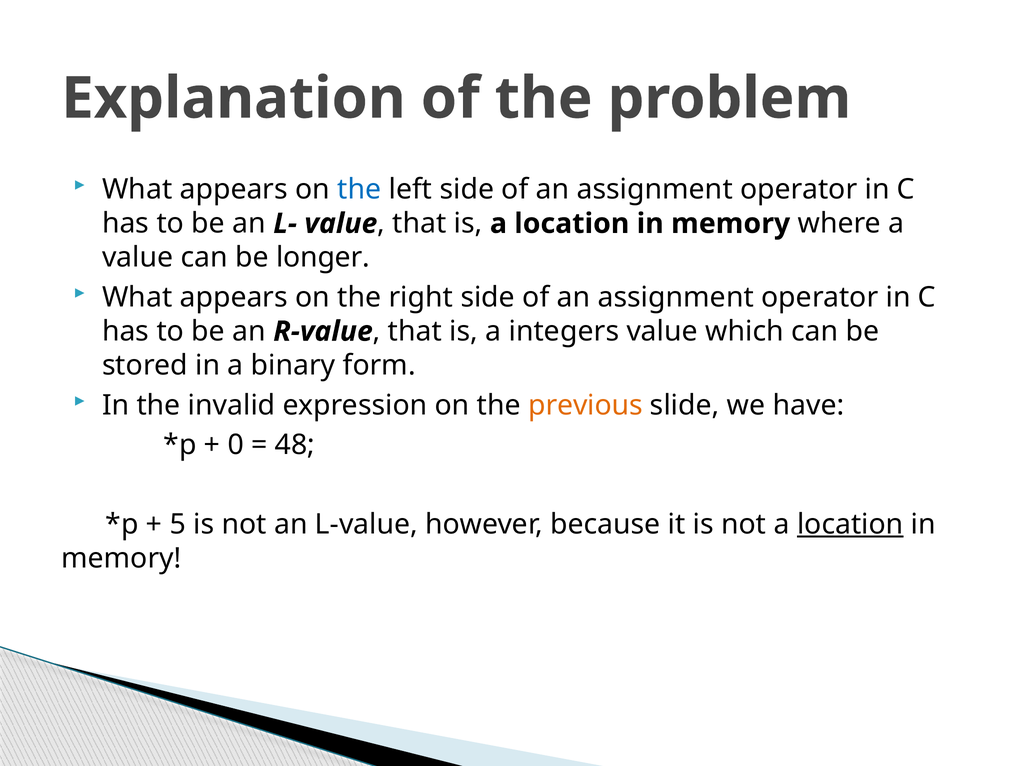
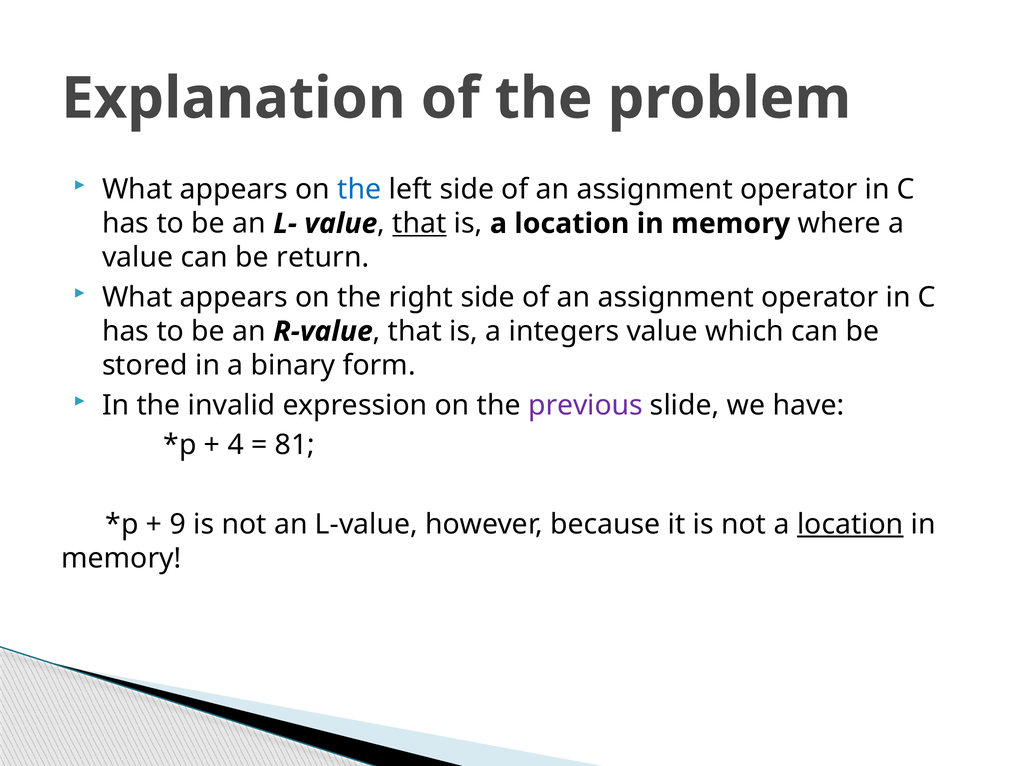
that at (420, 224) underline: none -> present
longer: longer -> return
previous colour: orange -> purple
0: 0 -> 4
48: 48 -> 81
5: 5 -> 9
